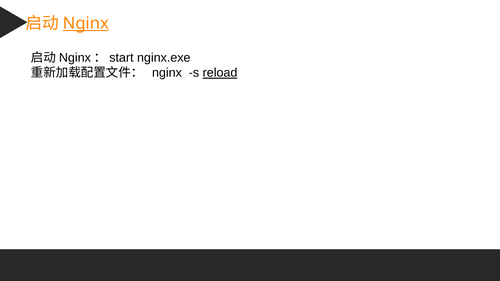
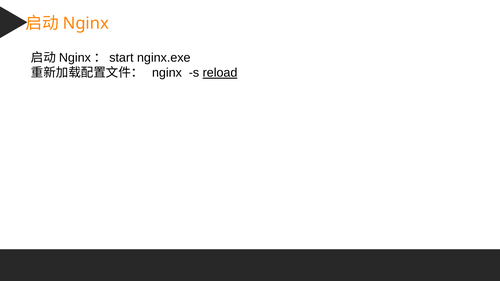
Nginx at (86, 23) underline: present -> none
